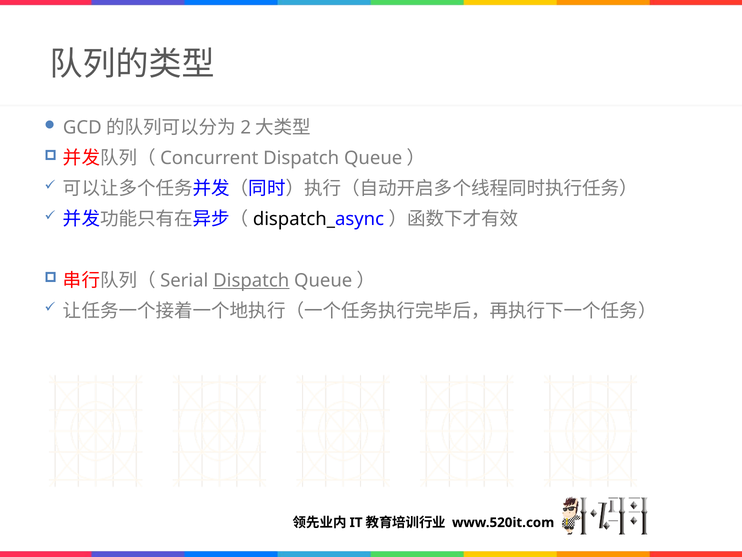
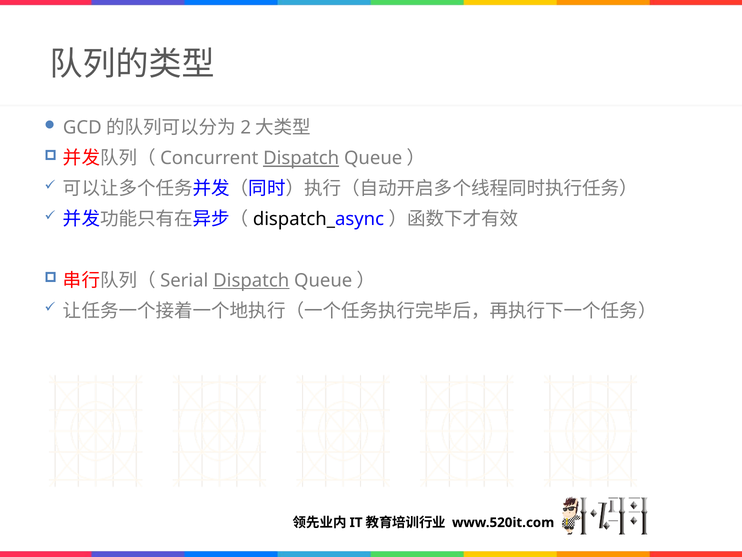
Dispatch at (301, 158) underline: none -> present
